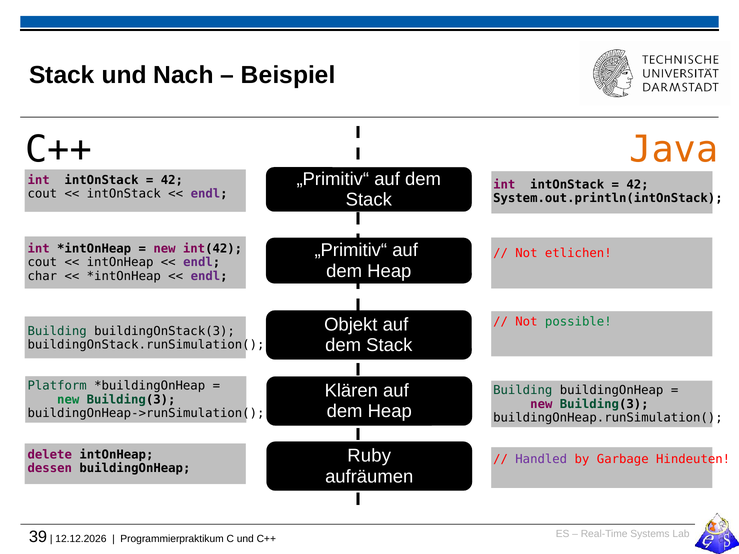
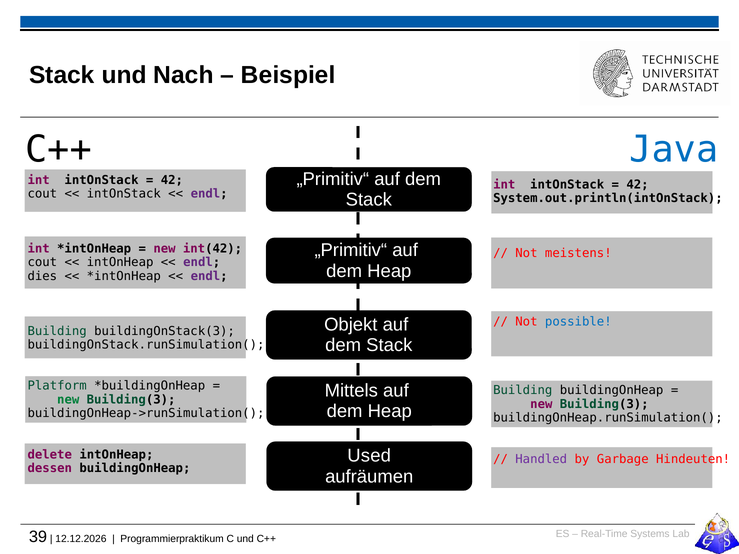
Java colour: orange -> blue
etlichen: etlichen -> meistens
char: char -> dies
possible colour: green -> blue
Klären: Klären -> Mittels
Ruby: Ruby -> Used
